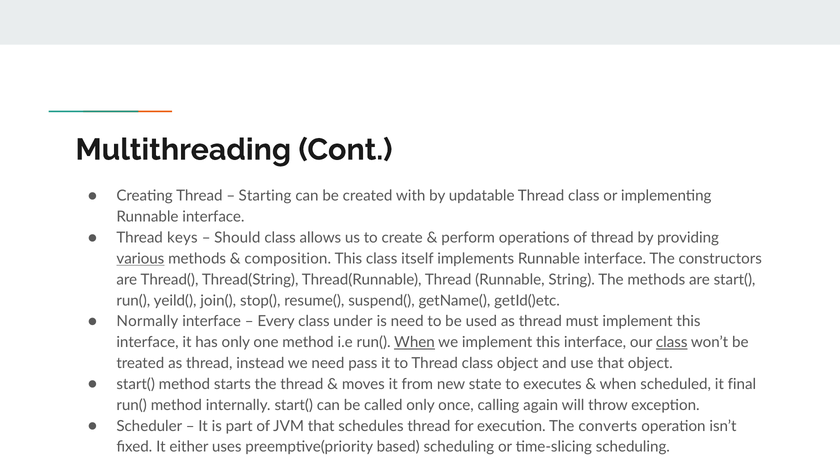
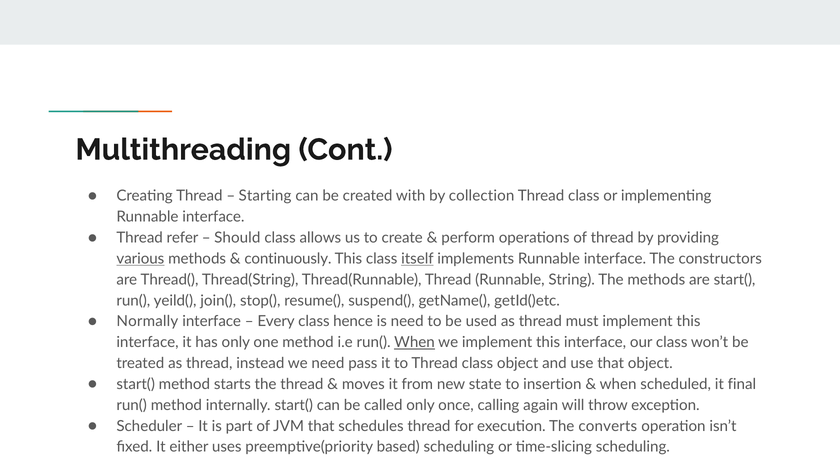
updatable: updatable -> collection
keys: keys -> refer
composition: composition -> continuously
itself underline: none -> present
under: under -> hence
class at (672, 343) underline: present -> none
executes: executes -> insertion
